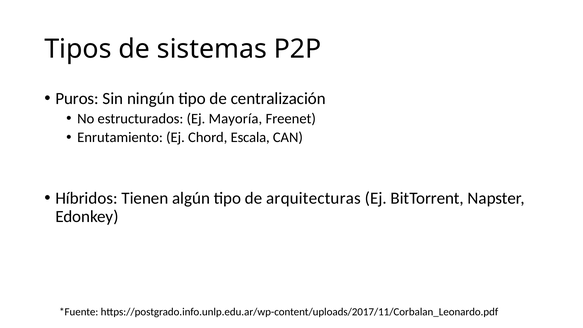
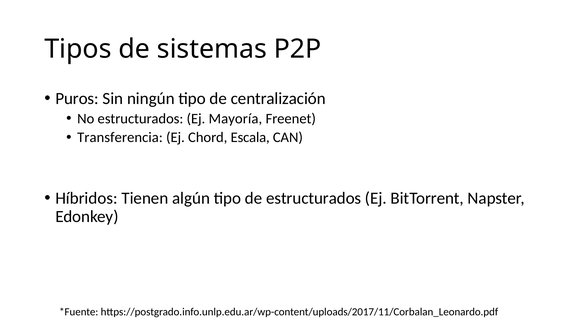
Enrutamiento: Enrutamiento -> Transferencia
de arquitecturas: arquitecturas -> estructurados
